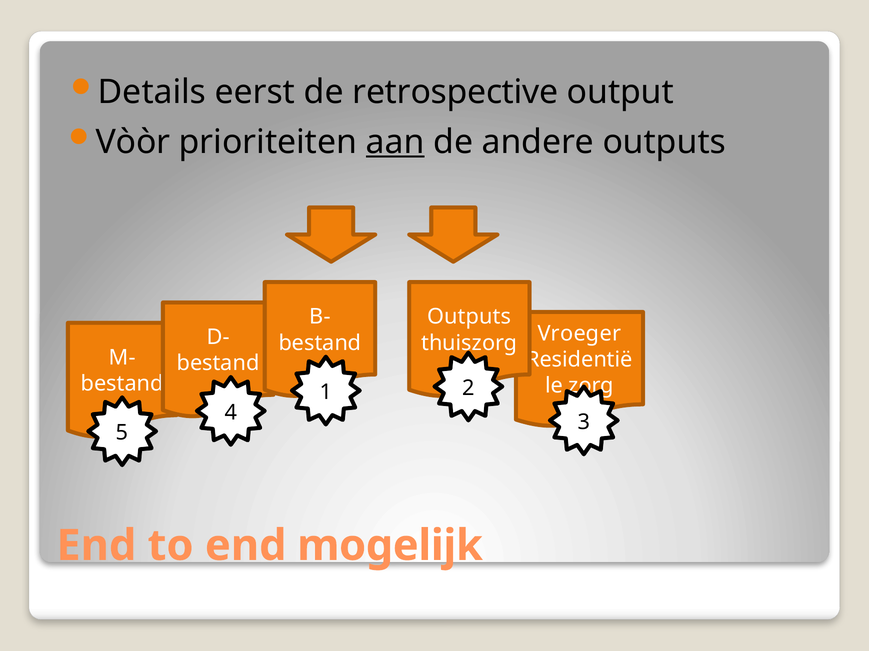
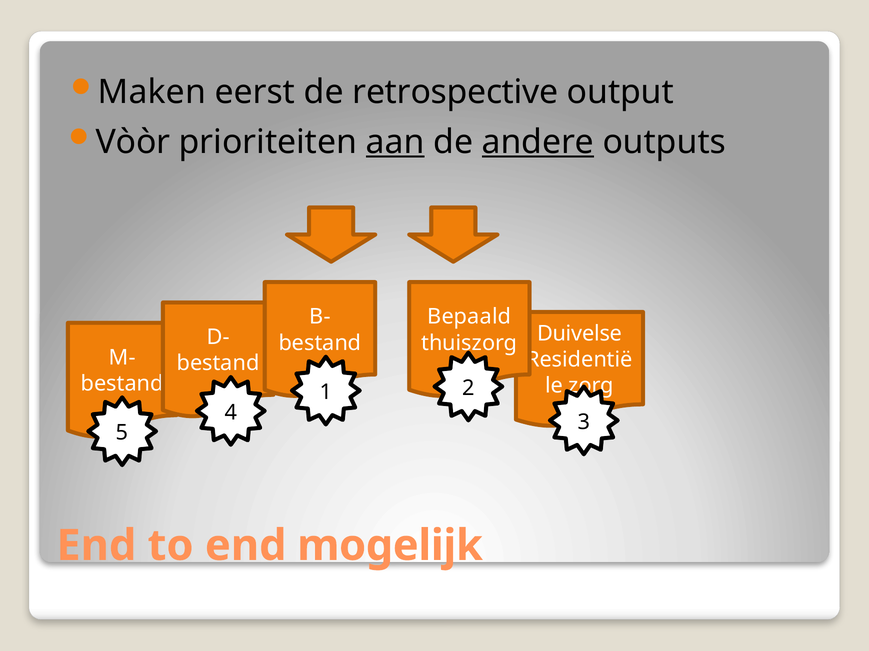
Details: Details -> Maken
andere underline: none -> present
Outputs at (469, 317): Outputs -> Bepaald
Vroeger: Vroeger -> Duivelse
